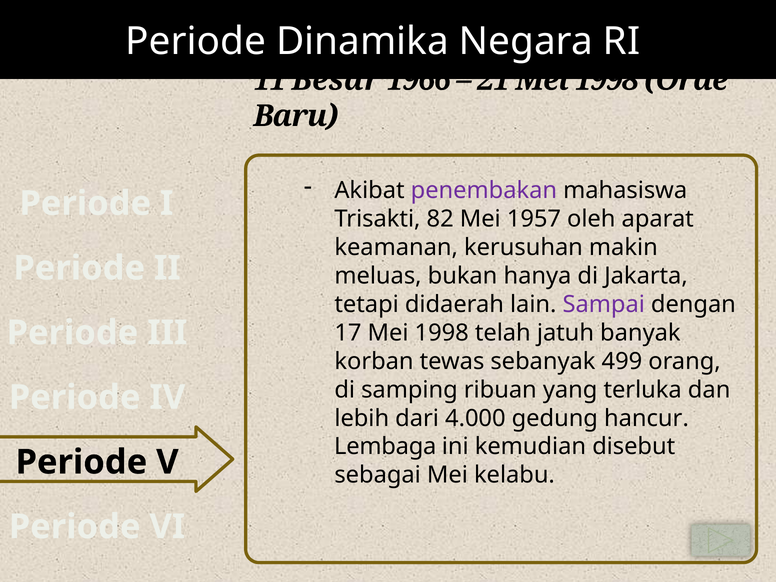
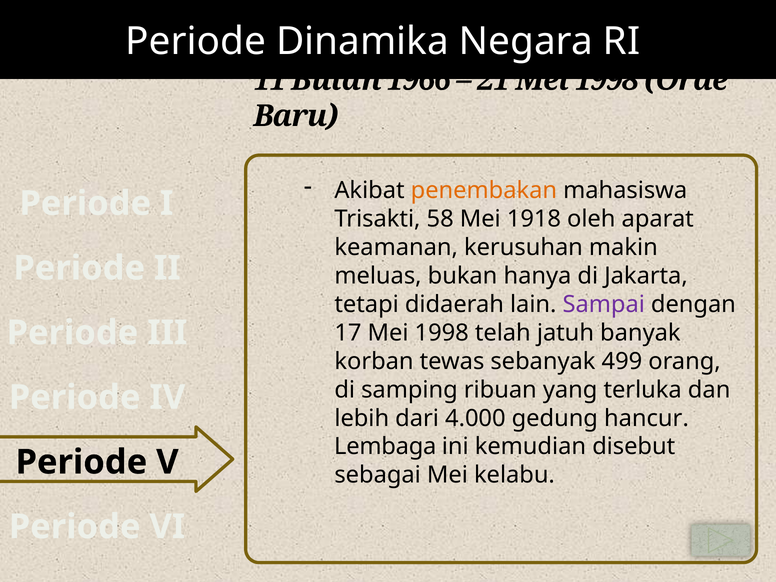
Besar: Besar -> Bulan
penembakan colour: purple -> orange
82: 82 -> 58
1957: 1957 -> 1918
